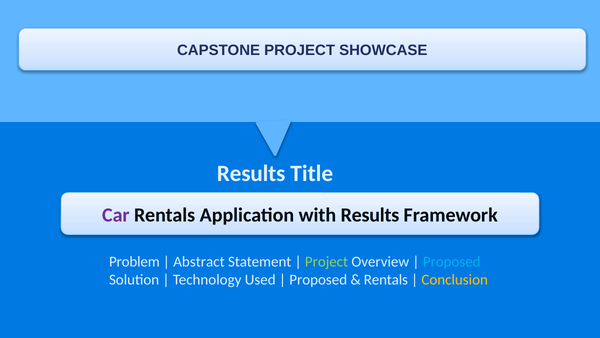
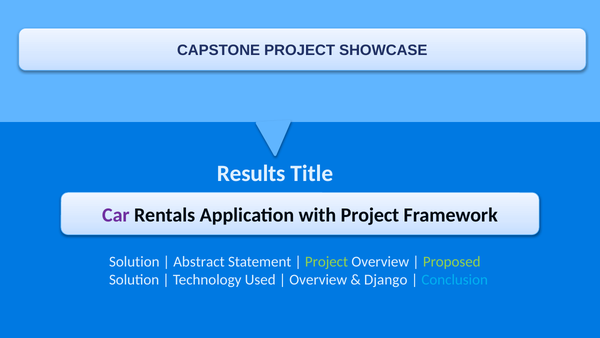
with Results: Results -> Project
Problem at (134, 261): Problem -> Solution
Proposed at (452, 261) colour: light blue -> light green
Proposed at (318, 279): Proposed -> Overview
Rentals at (386, 279): Rentals -> Django
Conclusion colour: yellow -> light blue
